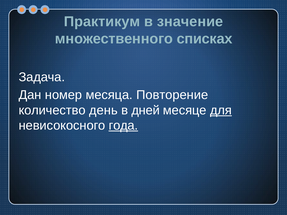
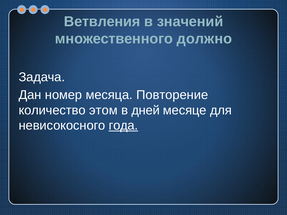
Практикум: Практикум -> Ветвления
значение: значение -> значений
списках: списках -> должно
день: день -> этом
для underline: present -> none
